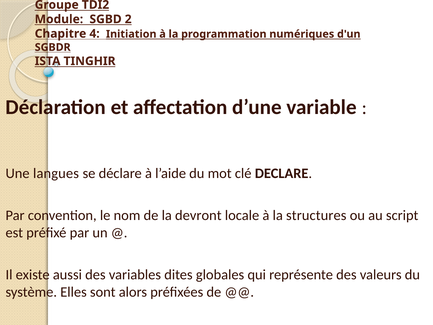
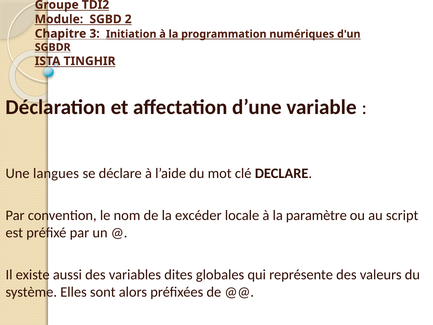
4: 4 -> 3
devront: devront -> excéder
structures: structures -> paramètre
